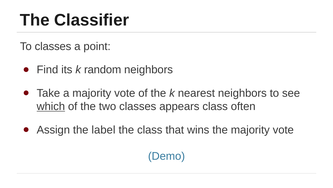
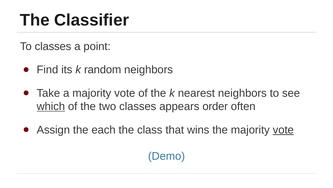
appears class: class -> order
label: label -> each
vote at (283, 129) underline: none -> present
